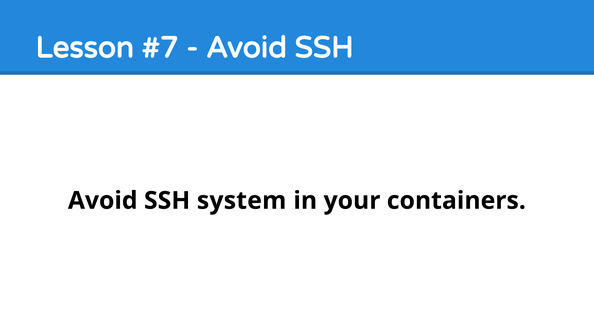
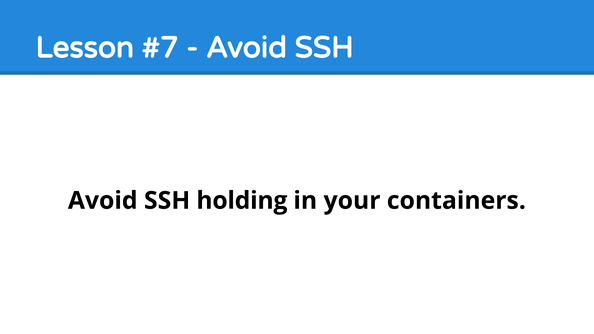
system: system -> holding
